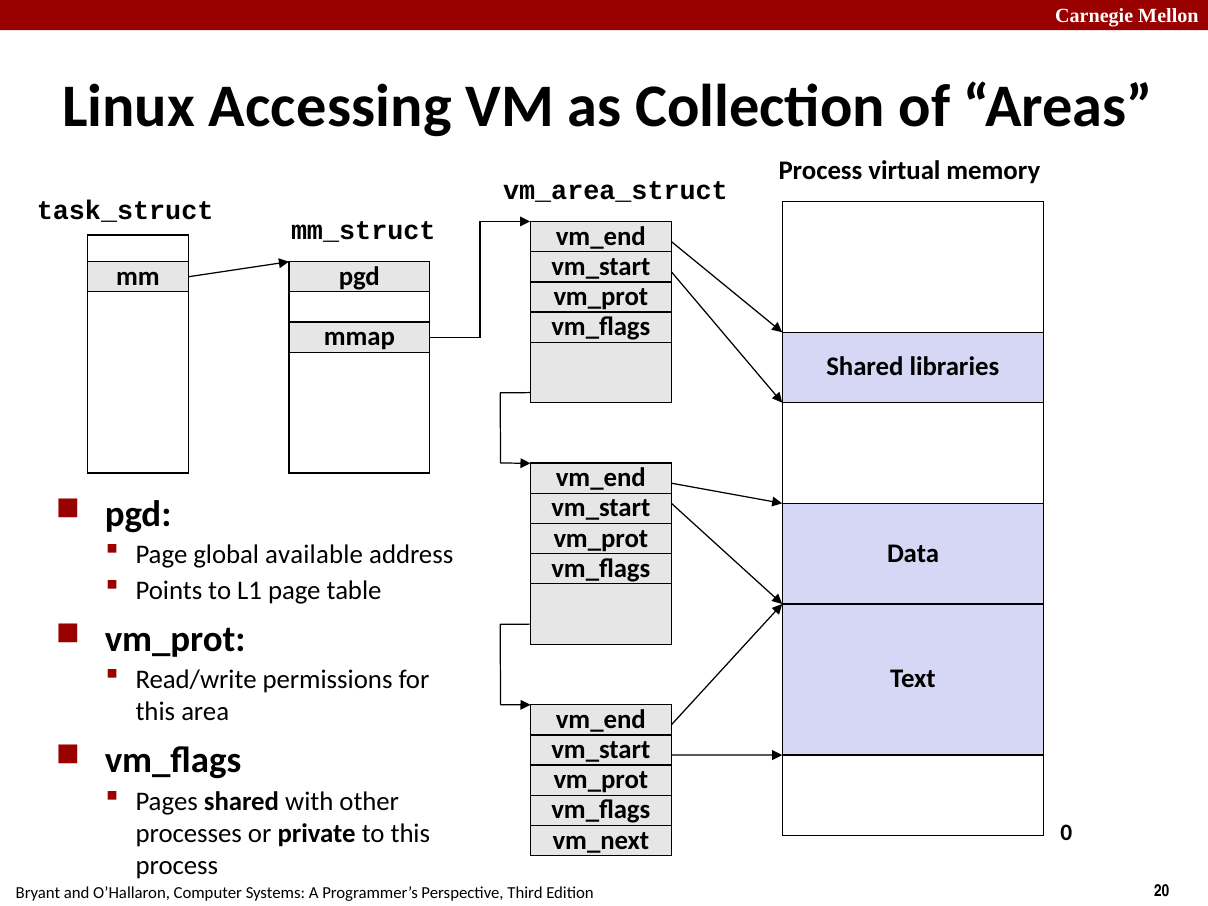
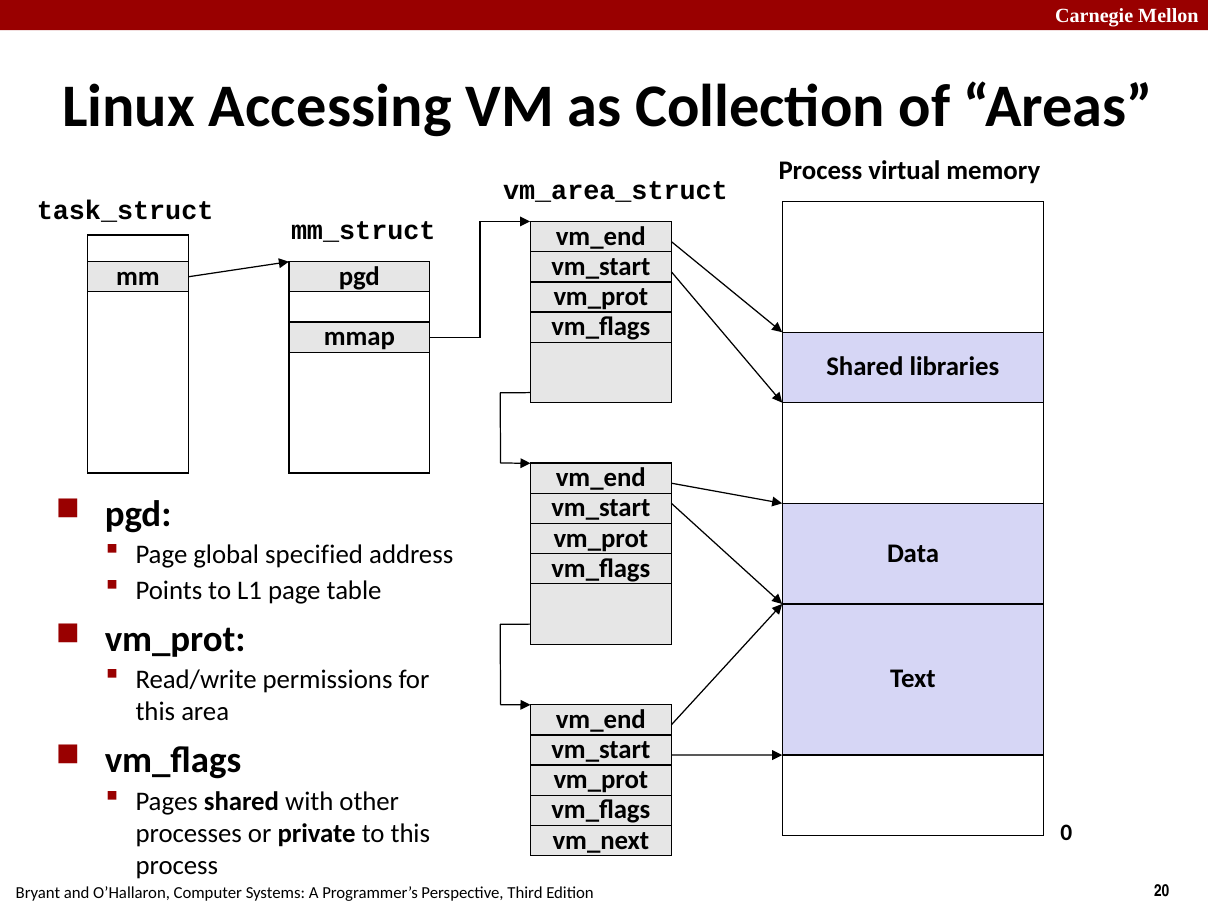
available: available -> specified
